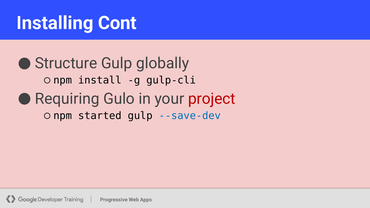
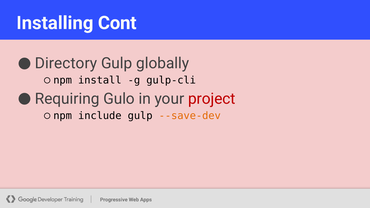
Structure: Structure -> Directory
started: started -> include
--save-dev colour: blue -> orange
